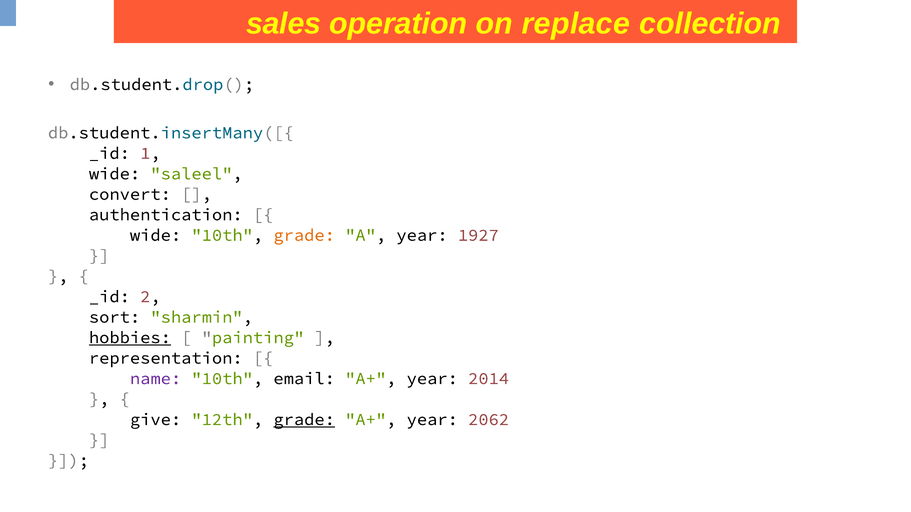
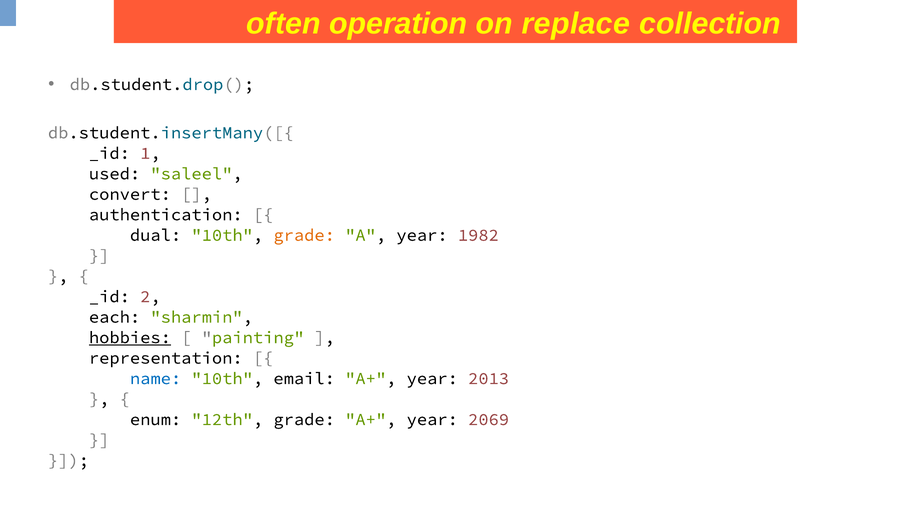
sales: sales -> often
wide at (115, 174): wide -> used
wide at (156, 235): wide -> dual
1927: 1927 -> 1982
sort: sort -> each
name colour: purple -> blue
2014: 2014 -> 2013
give: give -> enum
grade at (304, 420) underline: present -> none
2062: 2062 -> 2069
